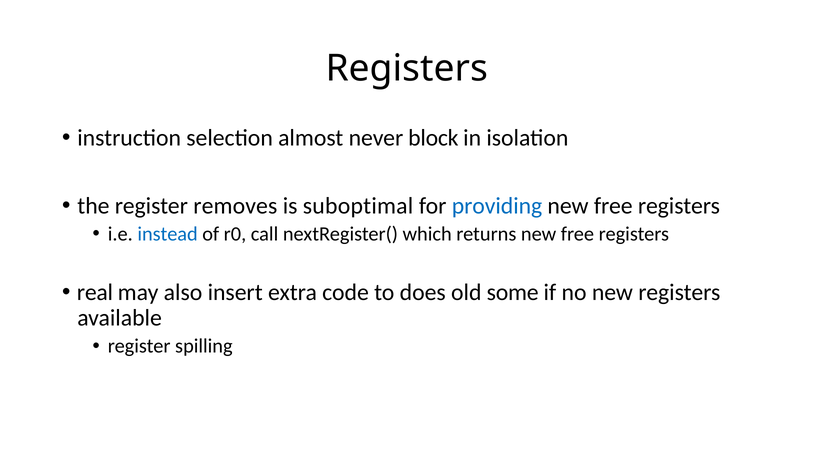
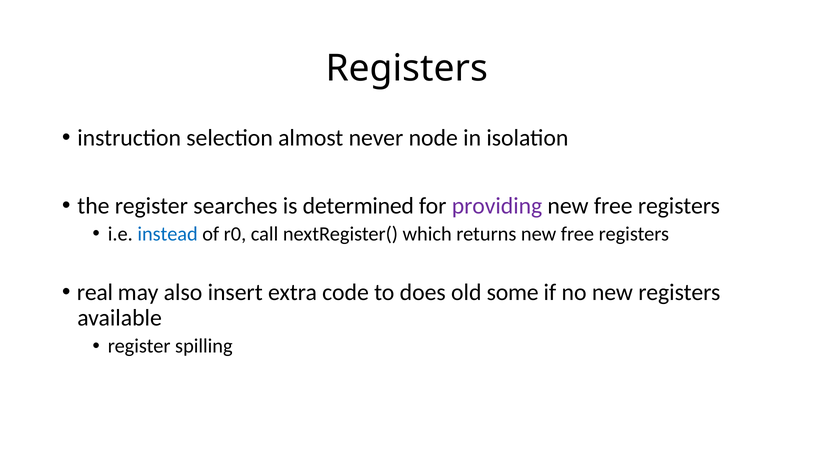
block: block -> node
removes: removes -> searches
suboptimal: suboptimal -> determined
providing colour: blue -> purple
